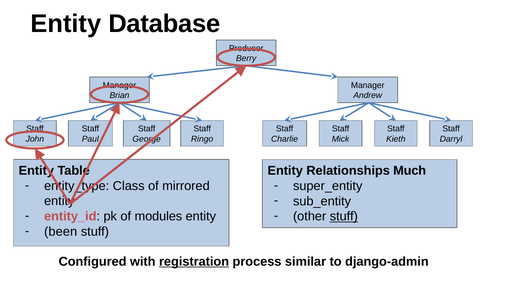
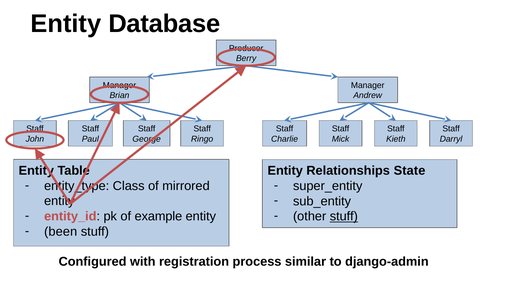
Much: Much -> State
modules: modules -> example
registration underline: present -> none
